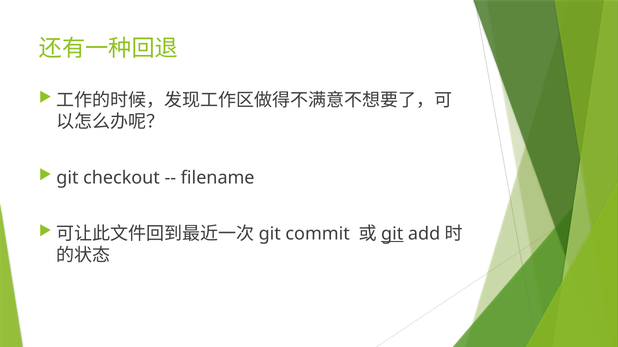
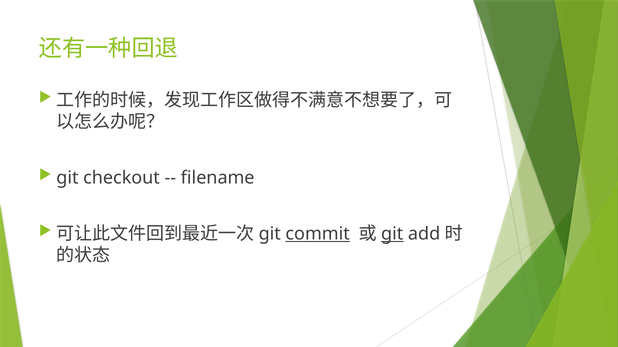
commit underline: none -> present
